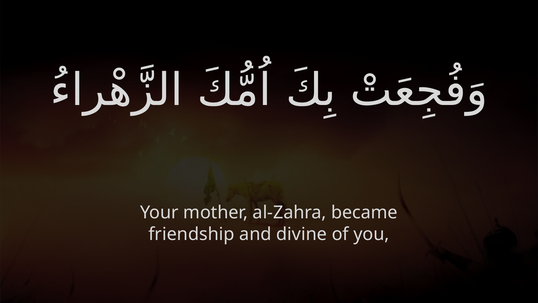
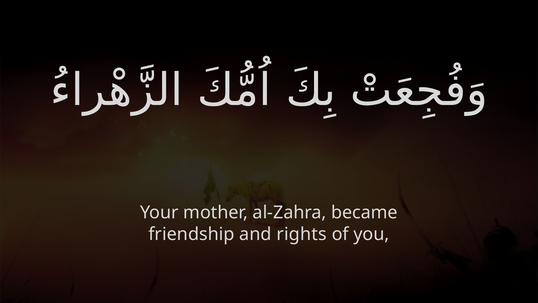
divine: divine -> rights
